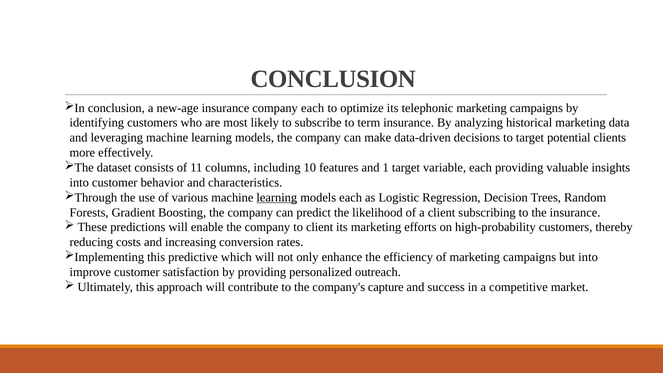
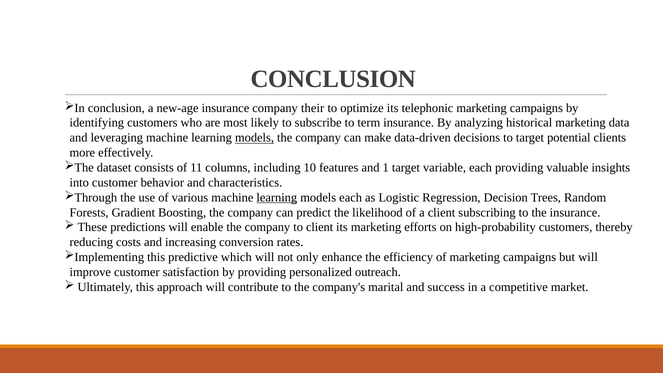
company each: each -> their
models at (255, 138) underline: none -> present
but into: into -> will
capture: capture -> marital
